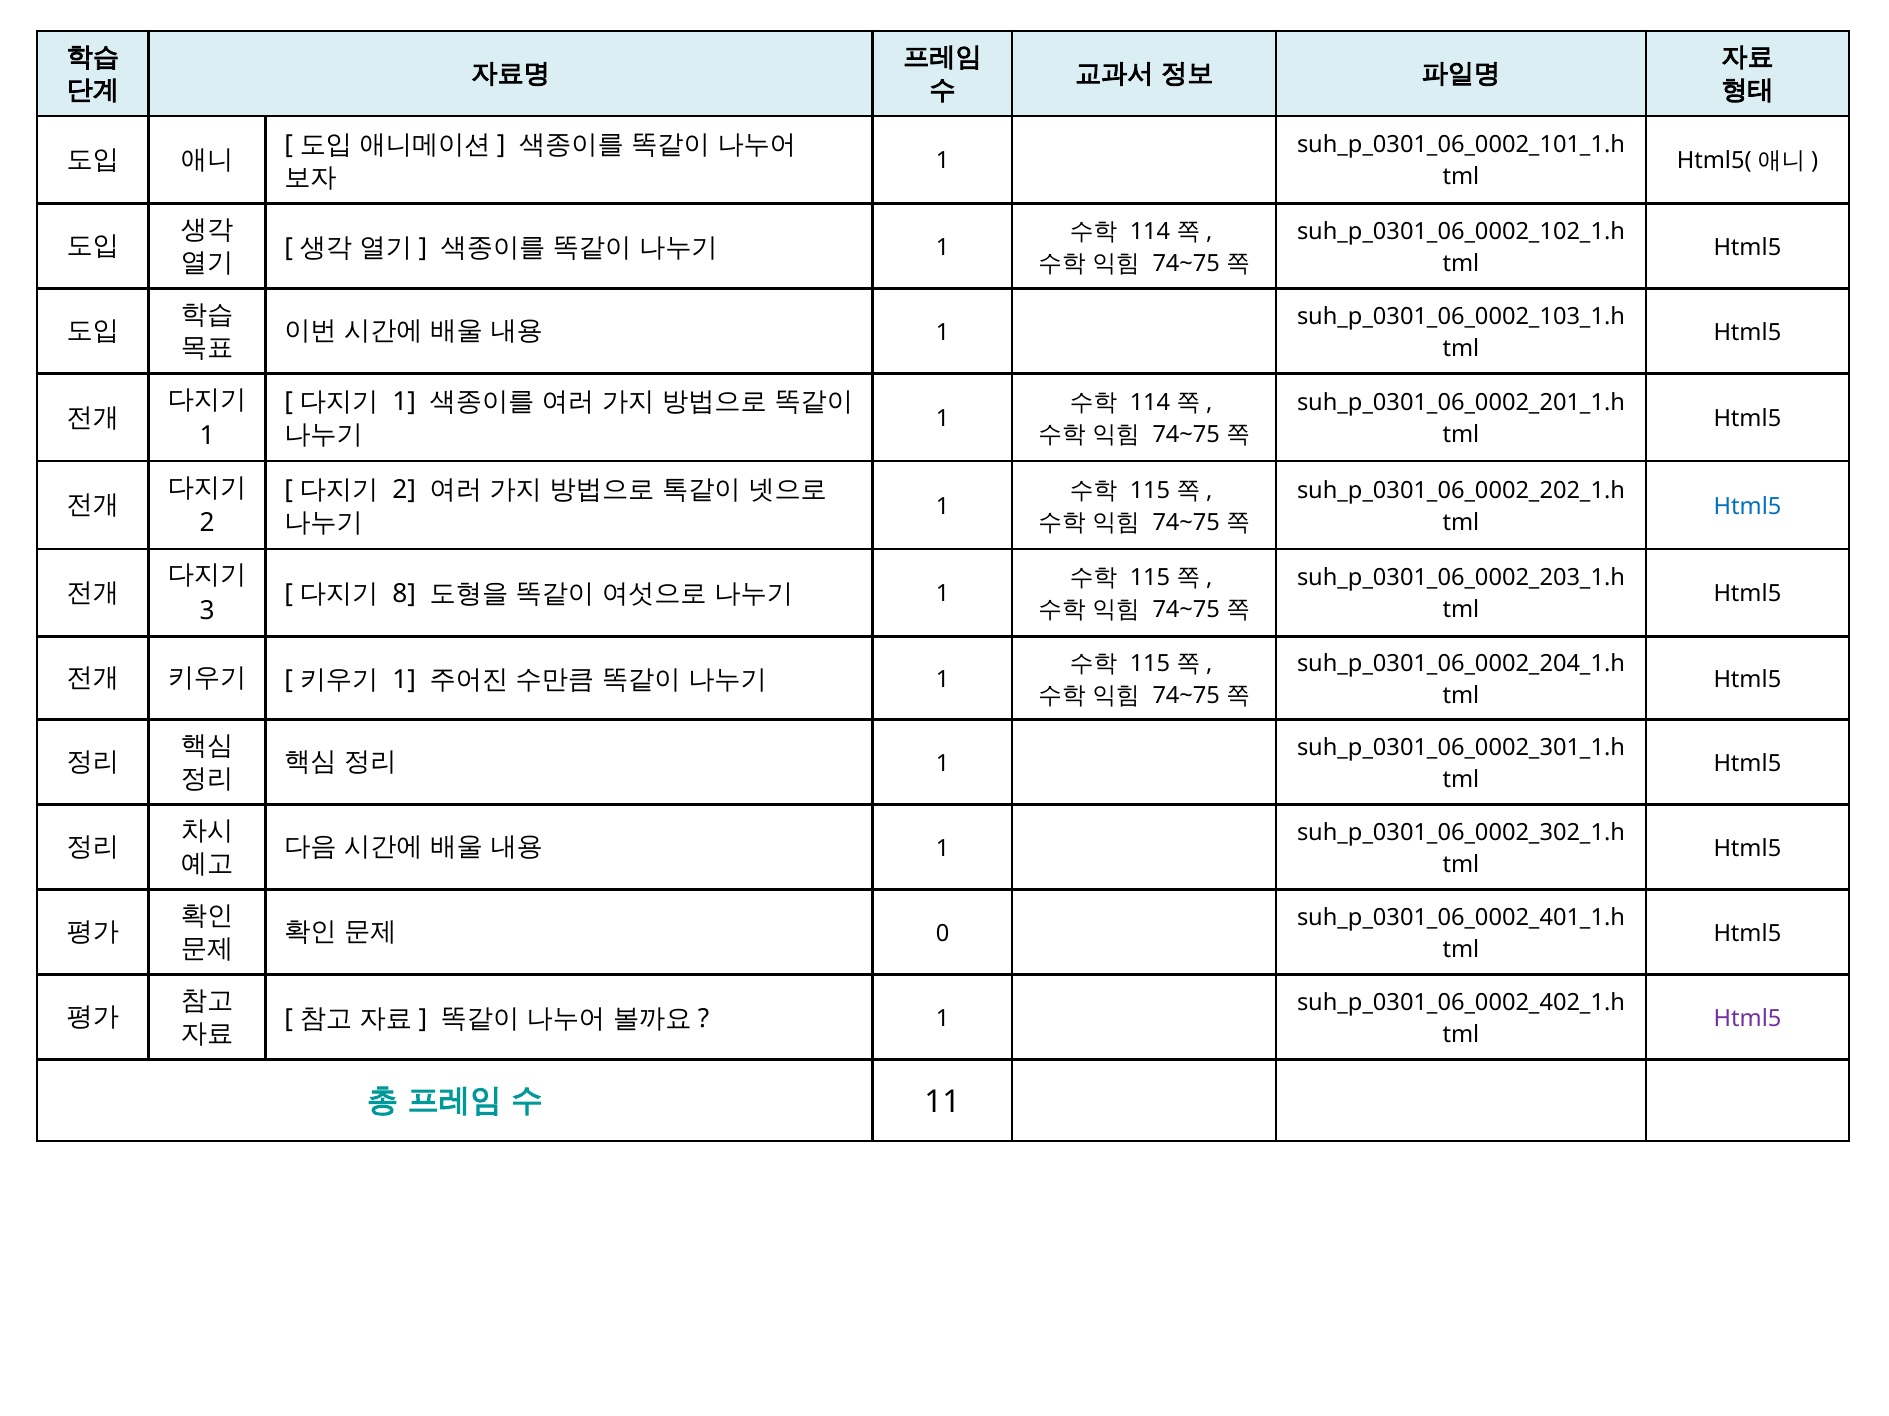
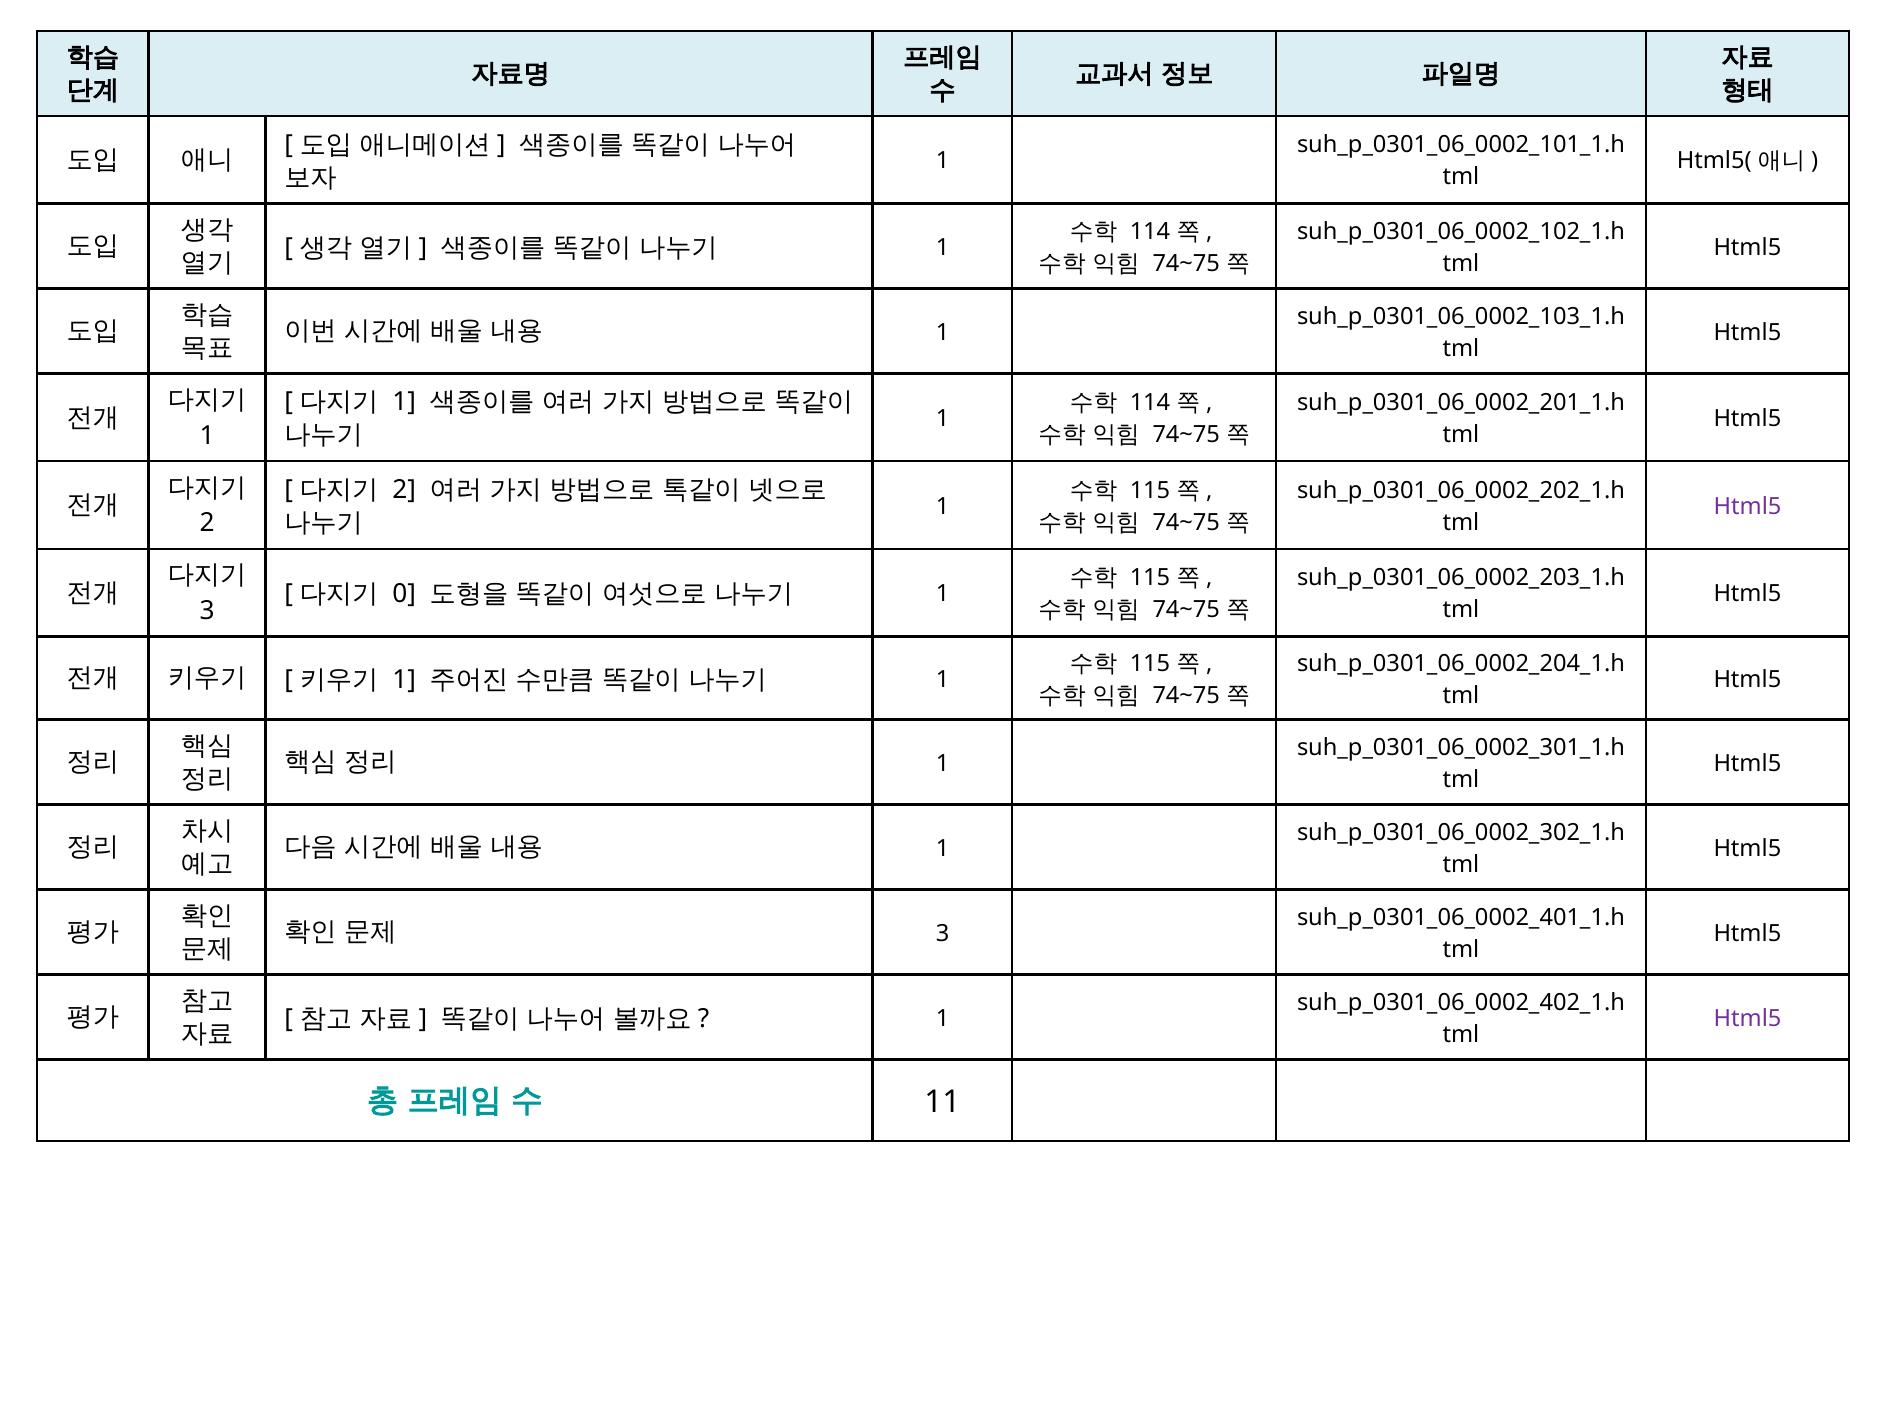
Html5 at (1748, 507) colour: blue -> purple
8: 8 -> 0
0 at (943, 934): 0 -> 3
